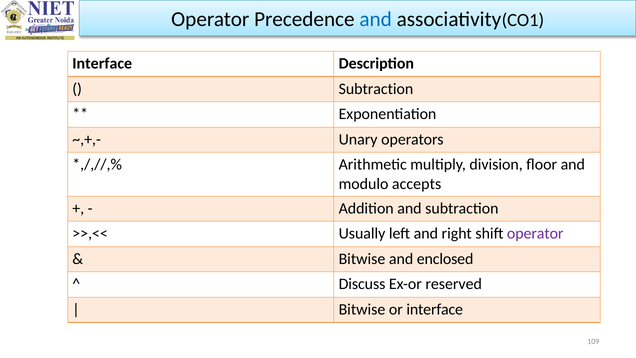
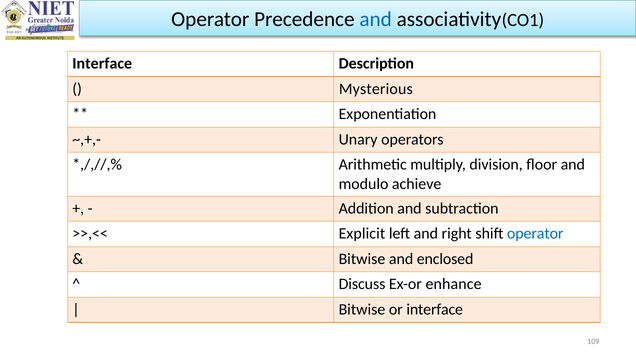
Subtraction at (376, 89): Subtraction -> Mysterious
accepts: accepts -> achieve
Usually: Usually -> Explicit
operator at (535, 233) colour: purple -> blue
reserved: reserved -> enhance
